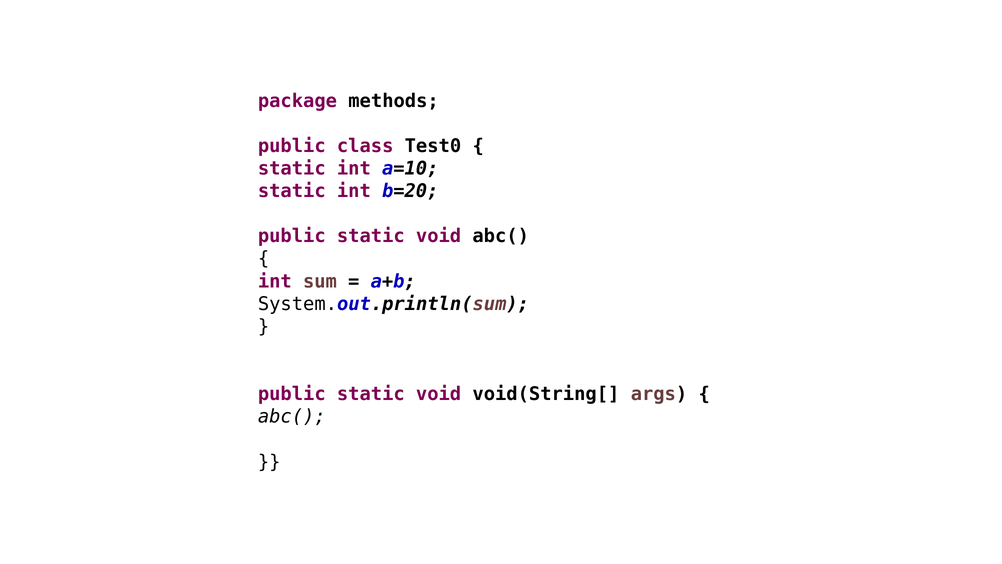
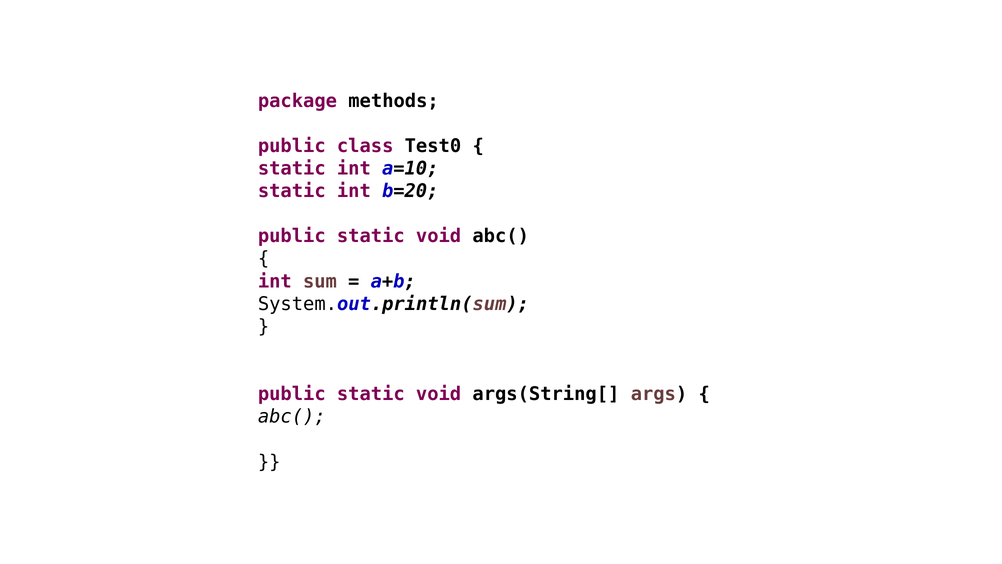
void(String[: void(String[ -> args(String[
